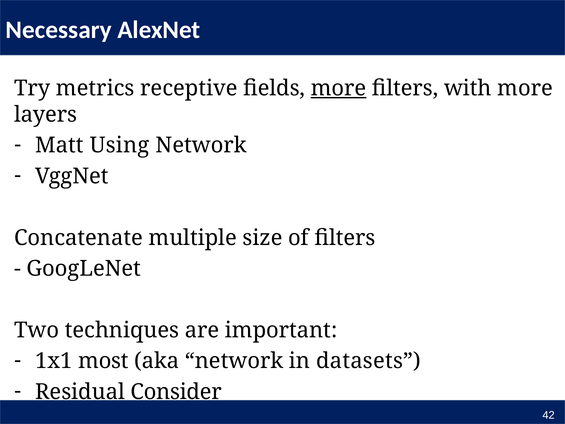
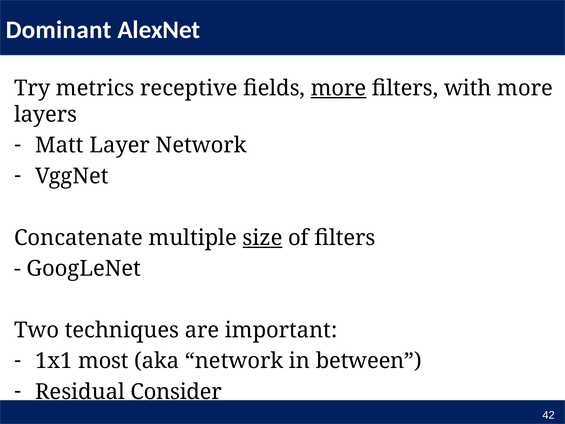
Necessary: Necessary -> Dominant
Using: Using -> Layer
size underline: none -> present
datasets: datasets -> between
